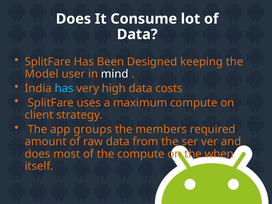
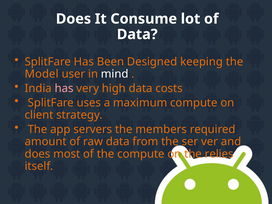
has at (64, 88) colour: light blue -> pink
groups: groups -> servers
when: when -> relies
